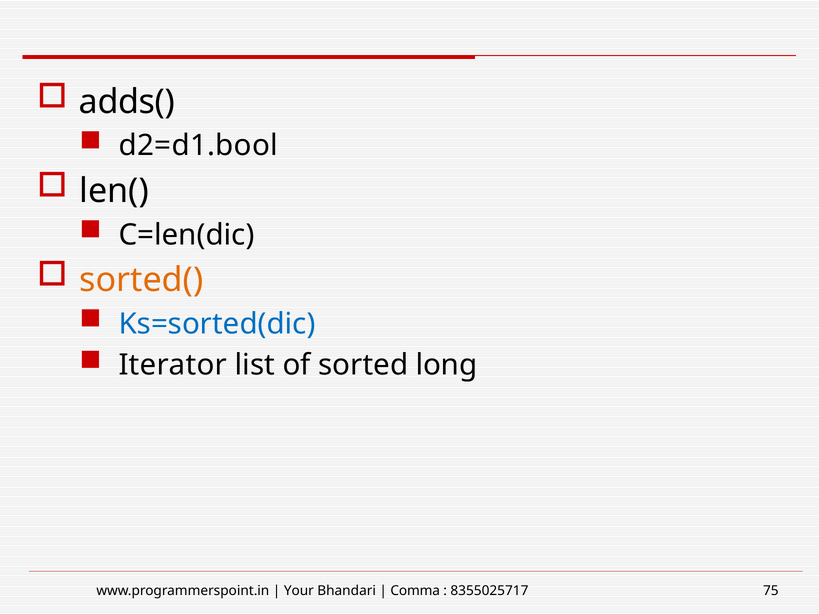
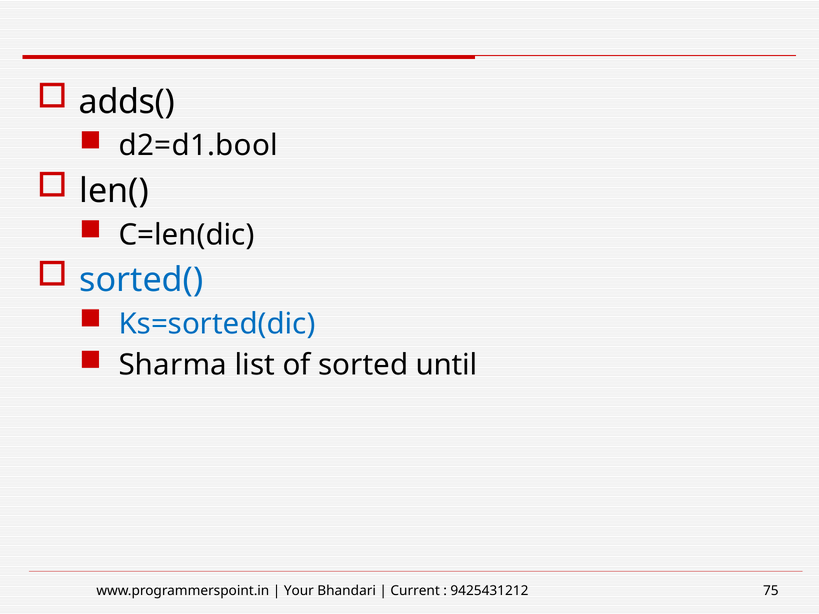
sorted( colour: orange -> blue
Iterator: Iterator -> Sharma
long: long -> until
Comma: Comma -> Current
8355025717: 8355025717 -> 9425431212
